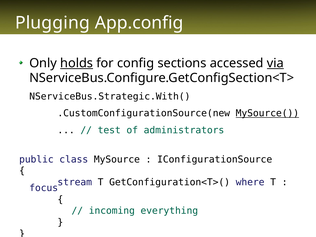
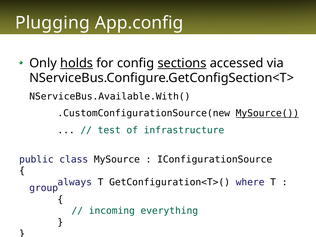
sections underline: none -> present
via underline: present -> none
NServiceBus.Strategic.With(: NServiceBus.Strategic.With( -> NServiceBus.Available.With(
administrators: administrators -> infrastructure
stream: stream -> always
focus: focus -> group
